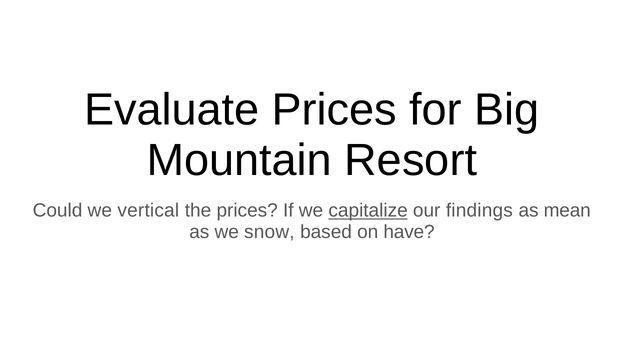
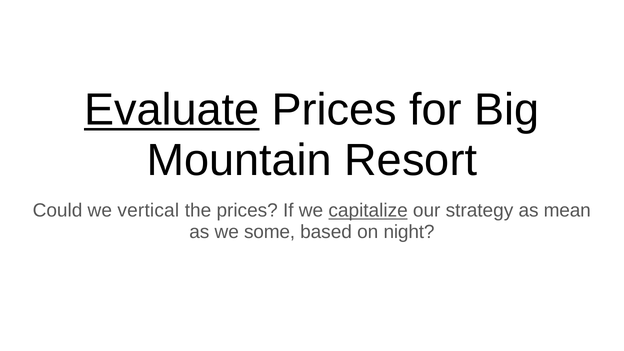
Evaluate underline: none -> present
findings: findings -> strategy
snow: snow -> some
have: have -> night
